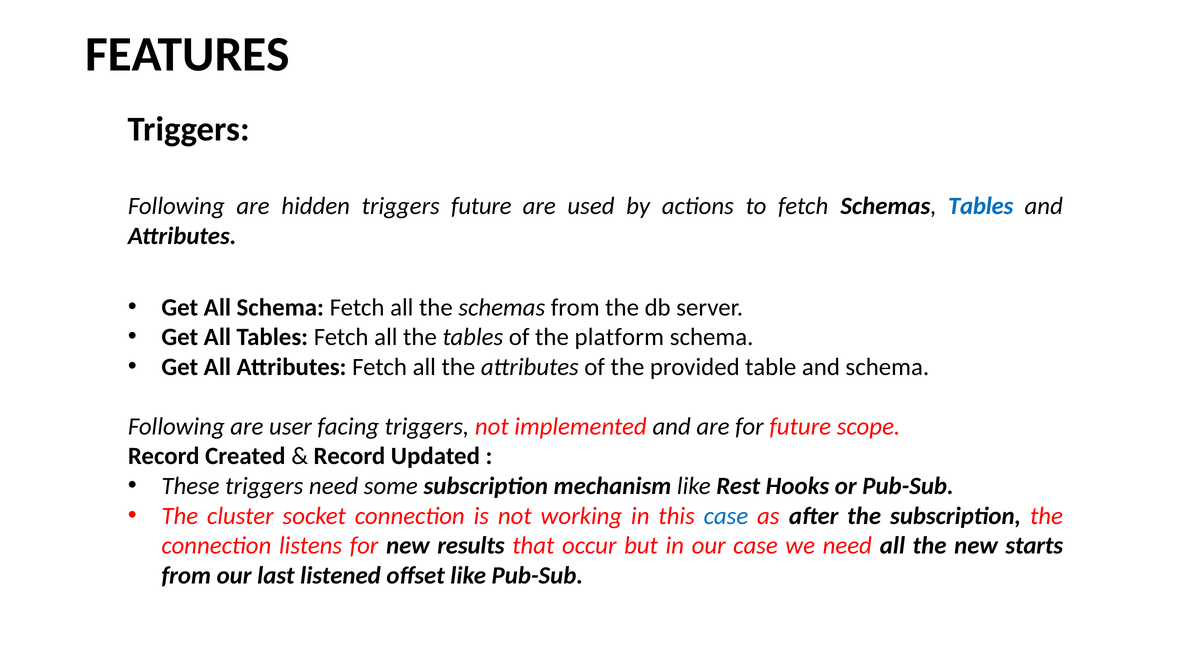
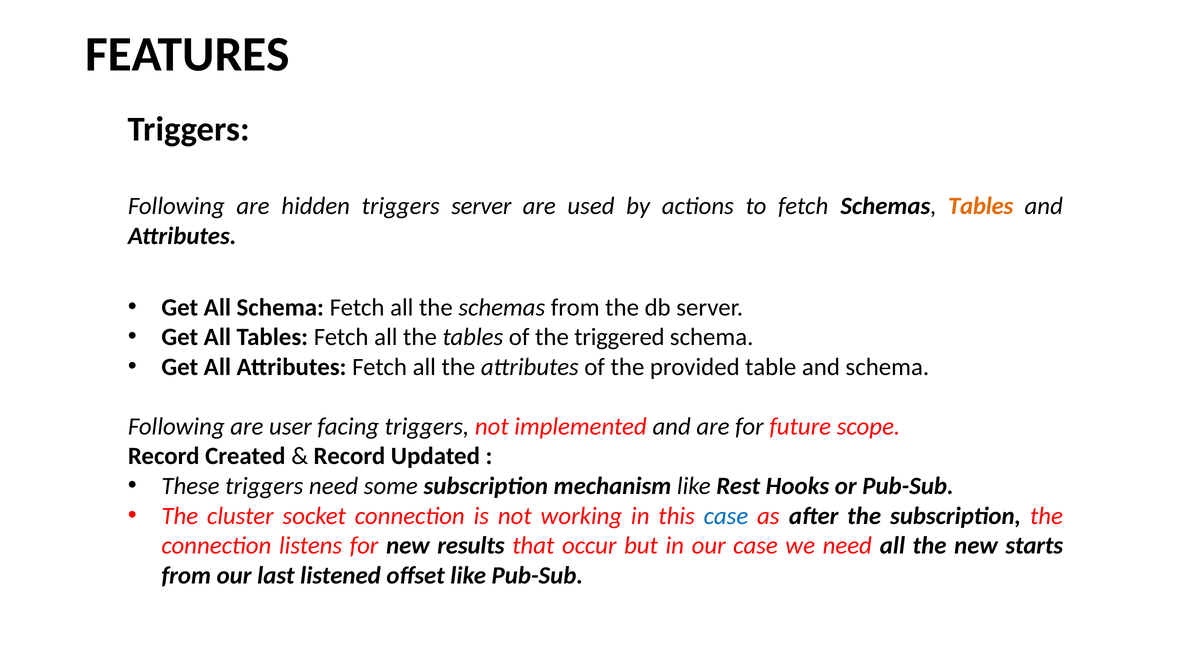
triggers future: future -> server
Tables at (981, 206) colour: blue -> orange
platform: platform -> triggered
